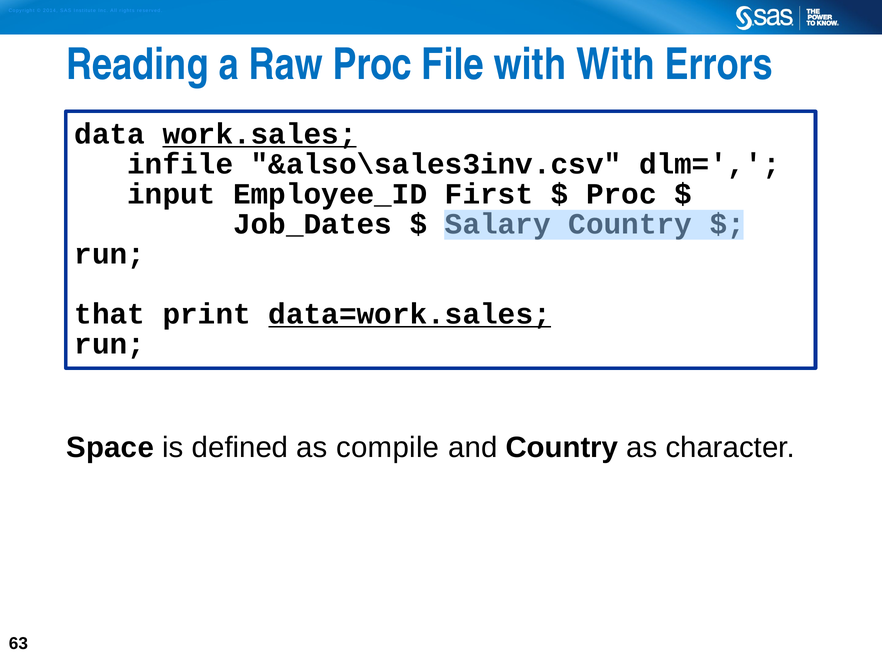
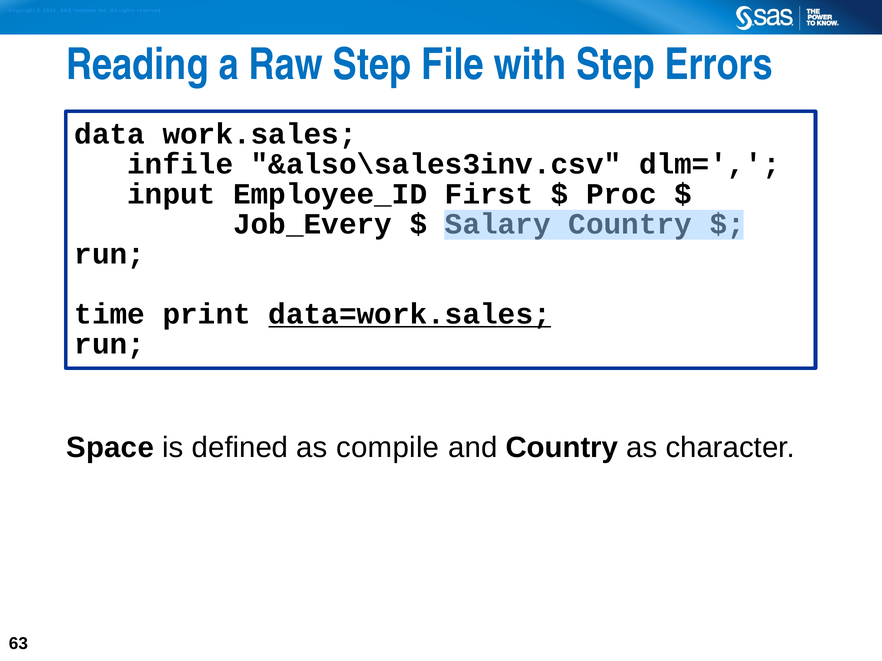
Raw Proc: Proc -> Step
with With: With -> Step
work.sales underline: present -> none
Job_Dates: Job_Dates -> Job_Every
that: that -> time
